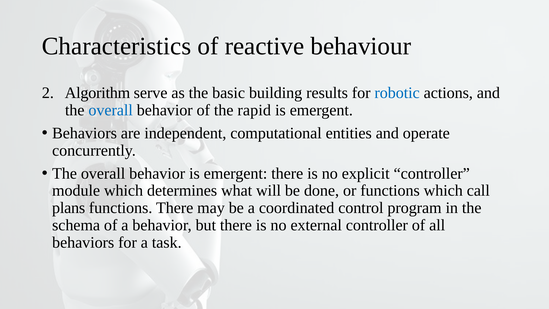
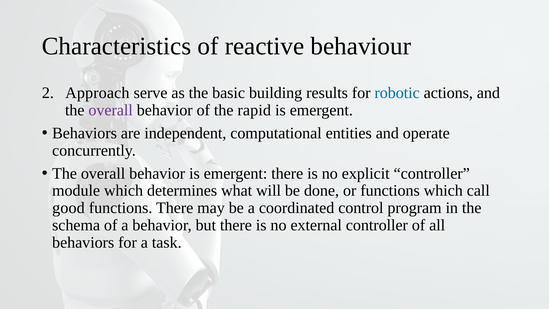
Algorithm: Algorithm -> Approach
overall at (111, 110) colour: blue -> purple
plans: plans -> good
